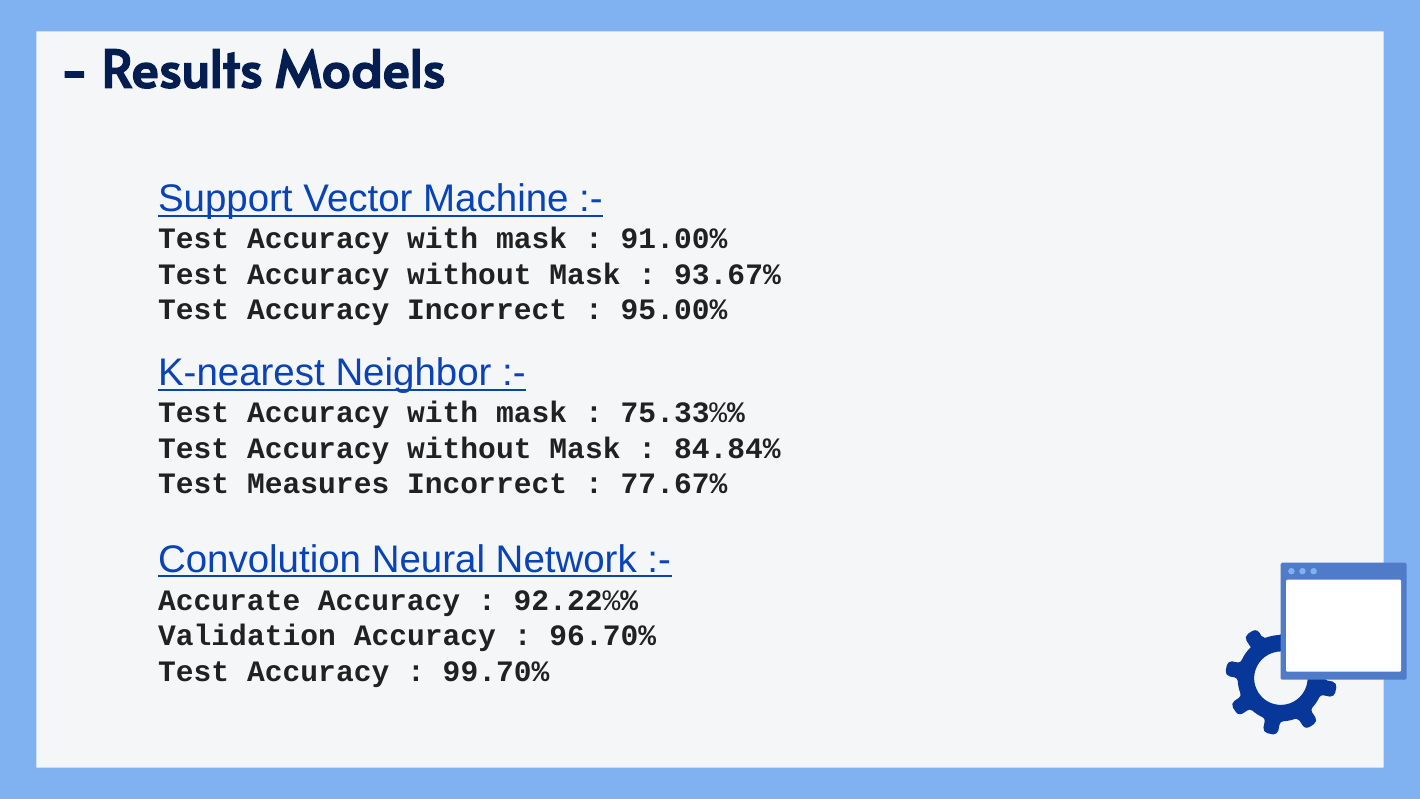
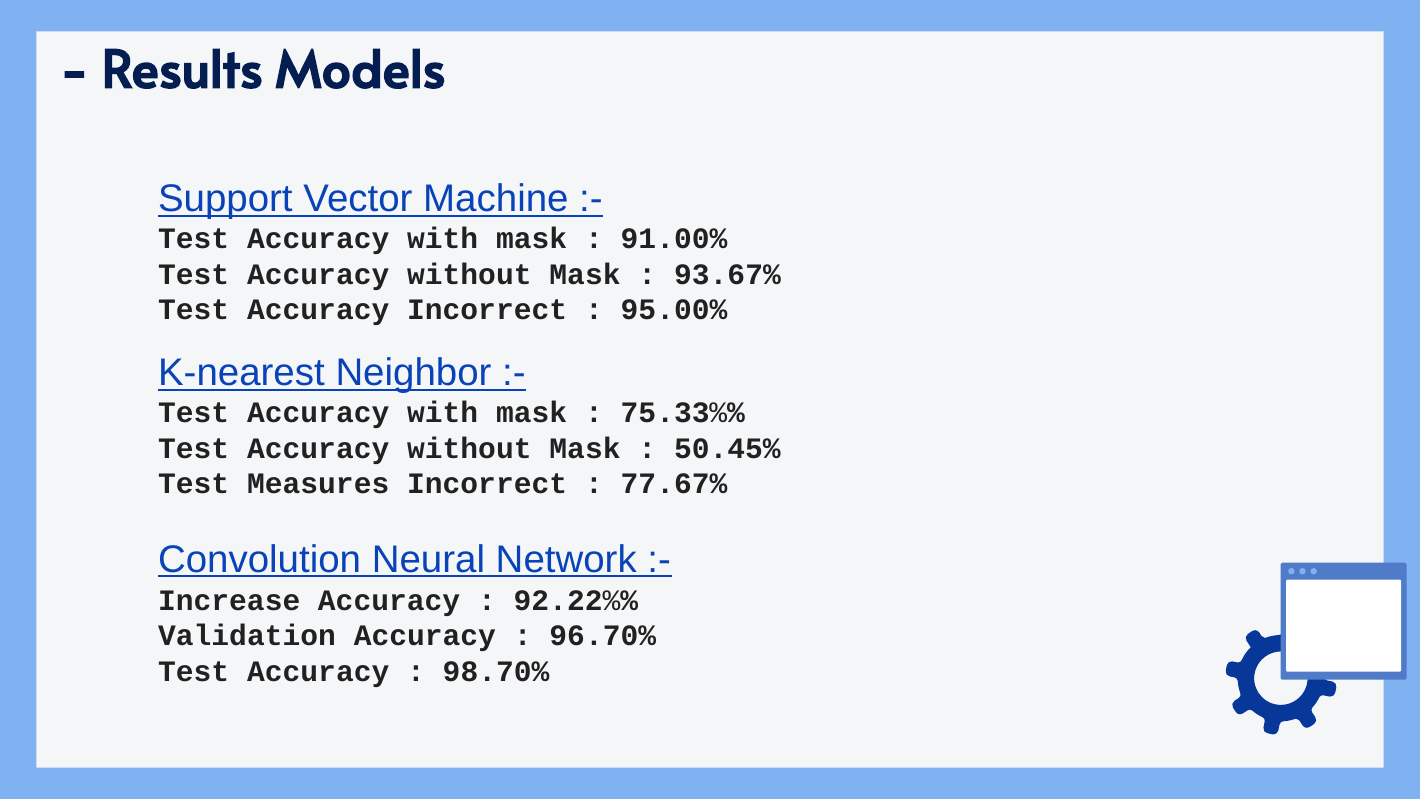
84.84%: 84.84% -> 50.45%
Accurate: Accurate -> Increase
99.70%: 99.70% -> 98.70%
